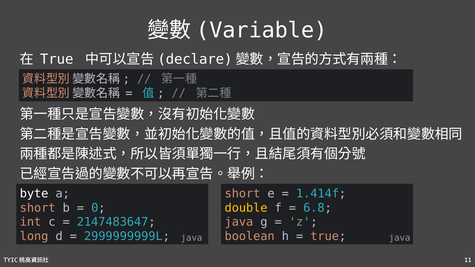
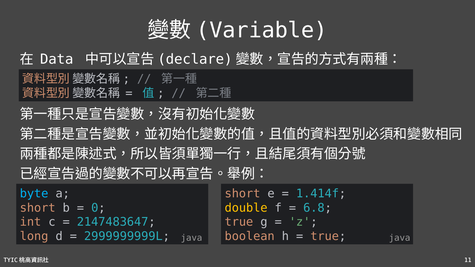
True at (57, 59): True -> Data
byte colour: white -> light blue
java at (239, 222): java -> true
